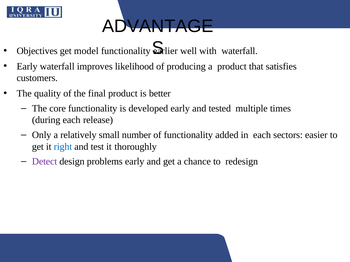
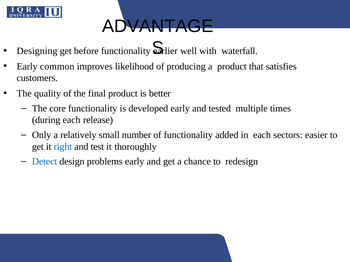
Objectives: Objectives -> Designing
model: model -> before
Early waterfall: waterfall -> common
Detect colour: purple -> blue
